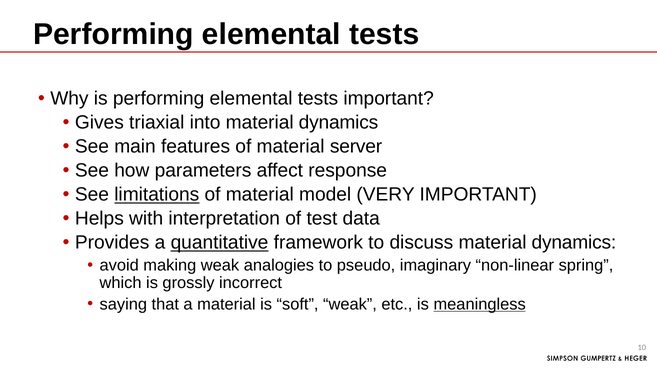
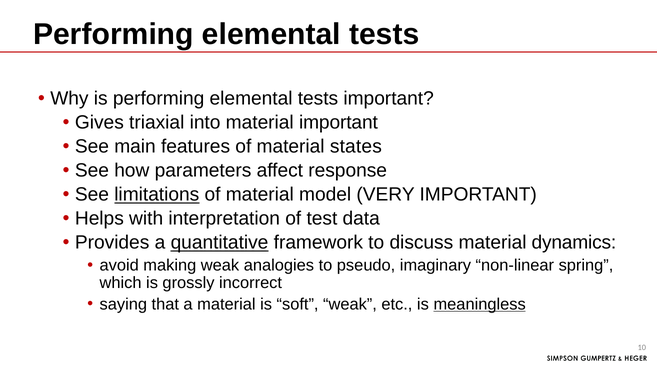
into material dynamics: dynamics -> important
server: server -> states
